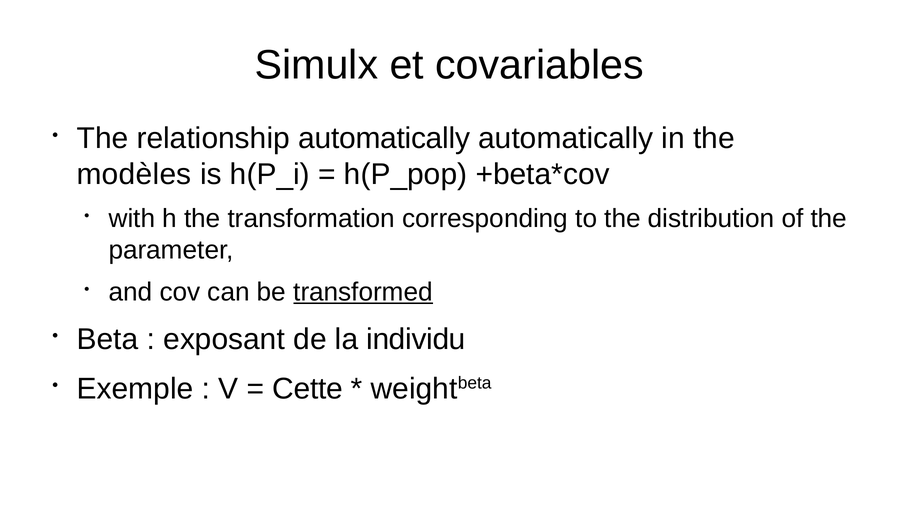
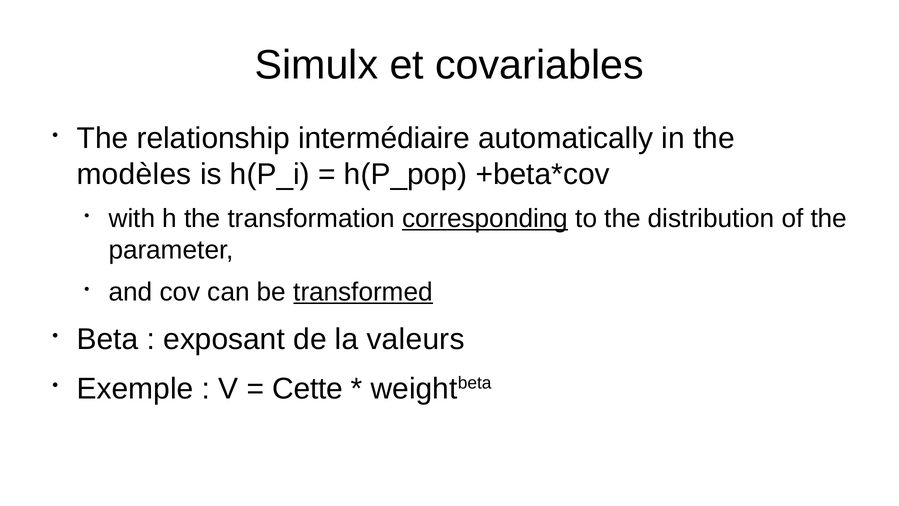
relationship automatically: automatically -> intermédiaire
corresponding underline: none -> present
individu: individu -> valeurs
